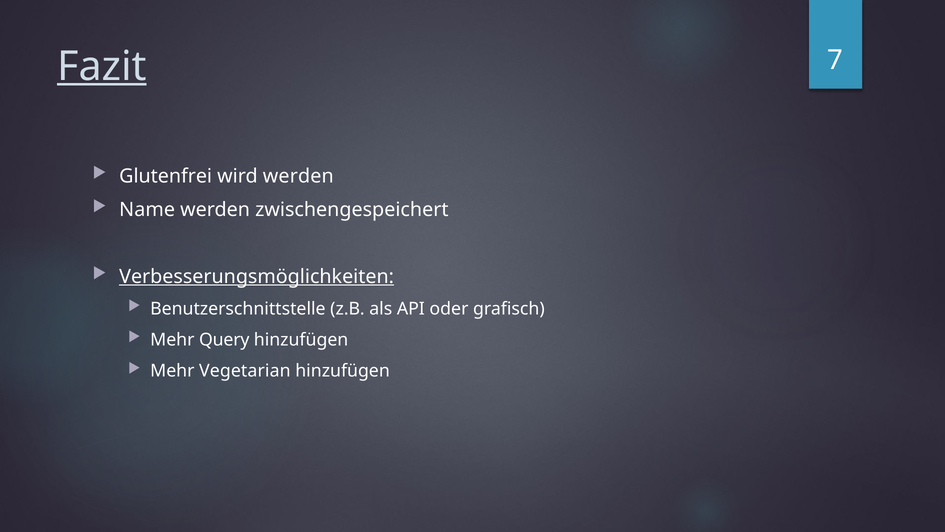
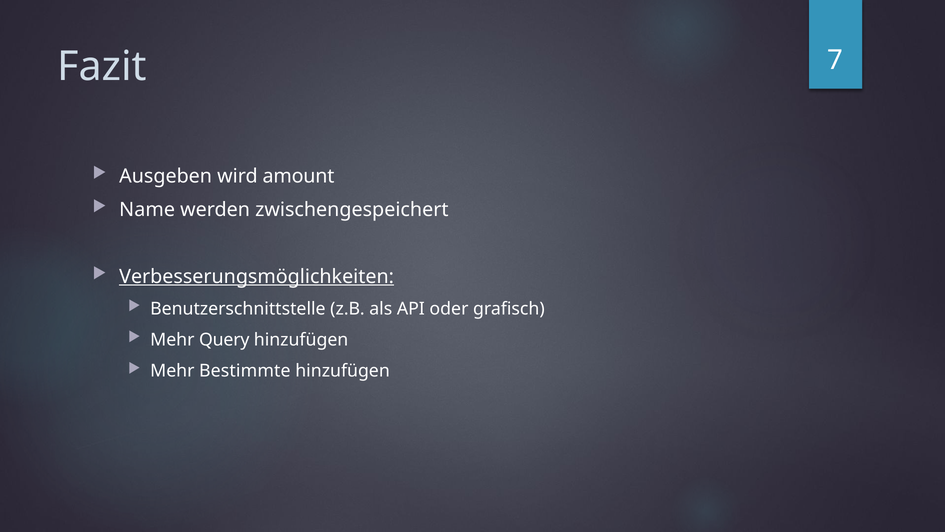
Fazit underline: present -> none
Glutenfrei: Glutenfrei -> Ausgeben
wird werden: werden -> amount
Vegetarian: Vegetarian -> Bestimmte
